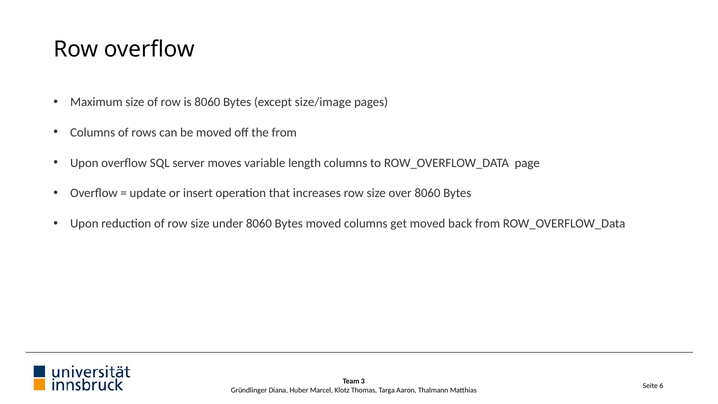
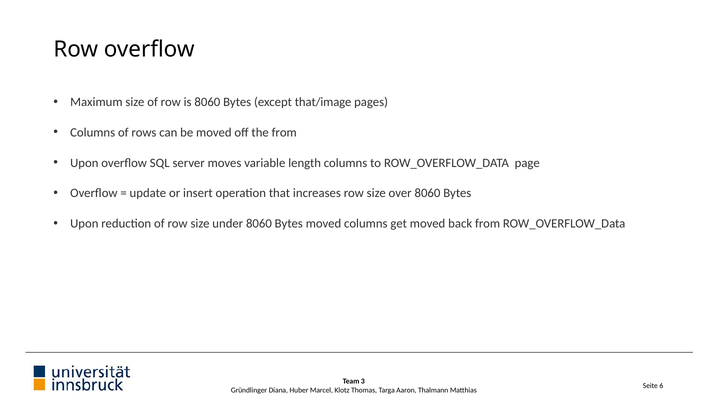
size/image: size/image -> that/image
